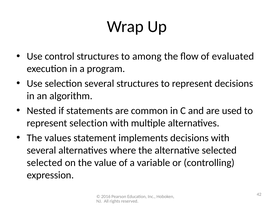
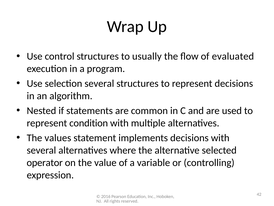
among: among -> usually
represent selection: selection -> condition
selected at (45, 162): selected -> operator
